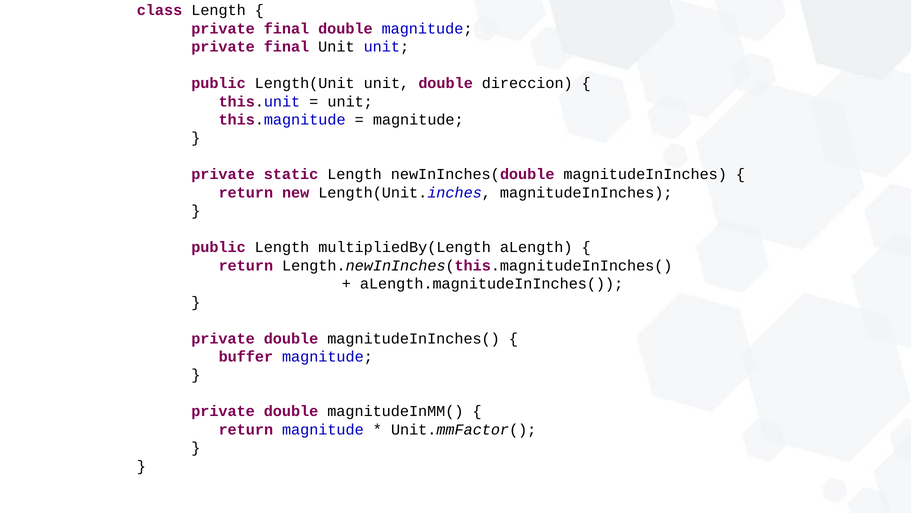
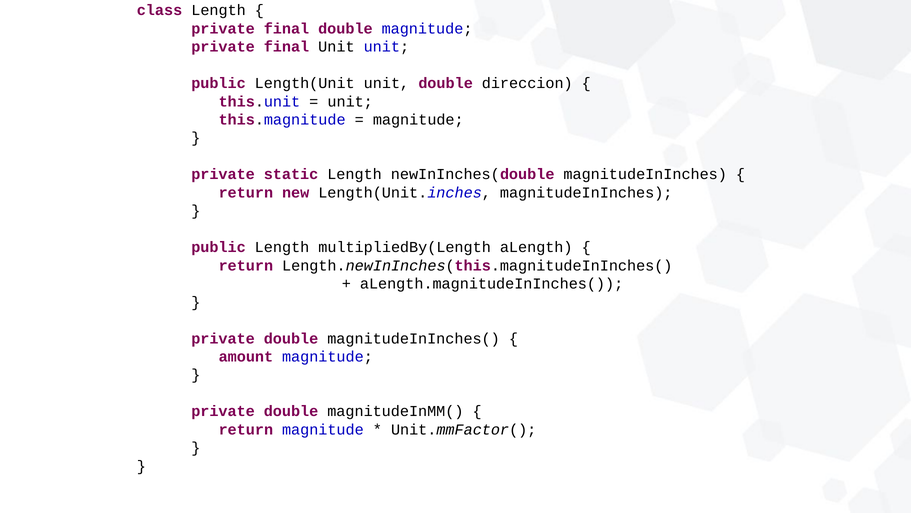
buffer: buffer -> amount
